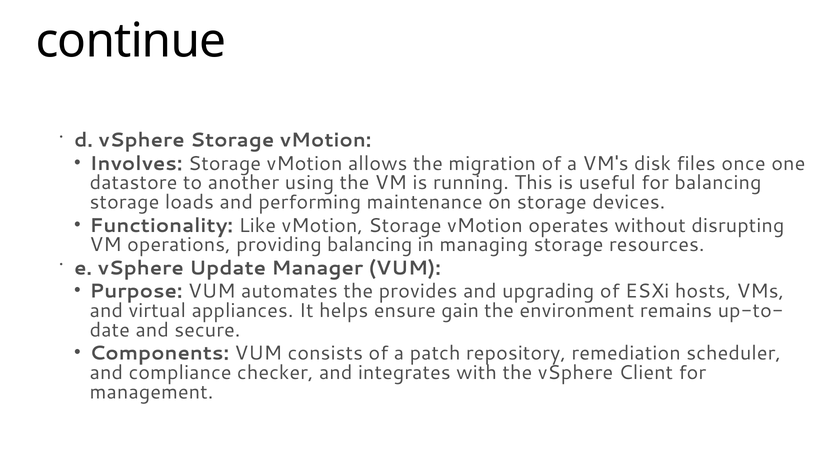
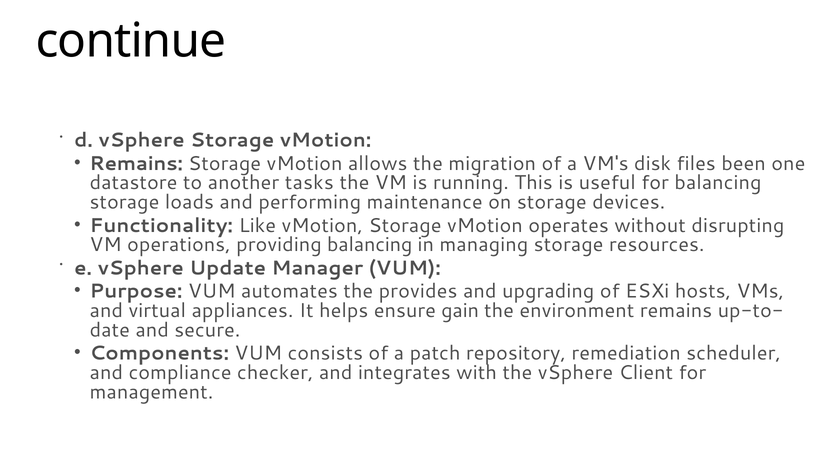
Involves at (136, 164): Involves -> Remains
once: once -> been
using: using -> tasks
